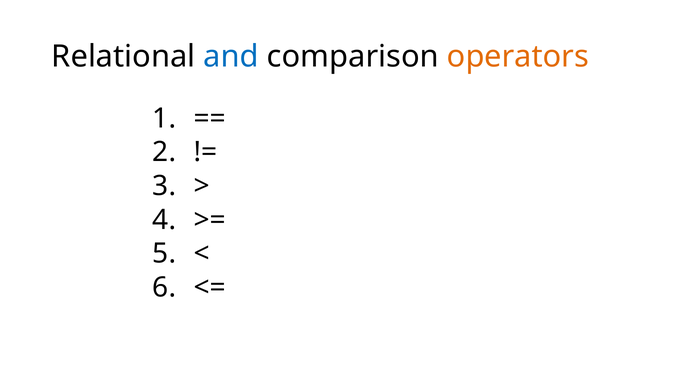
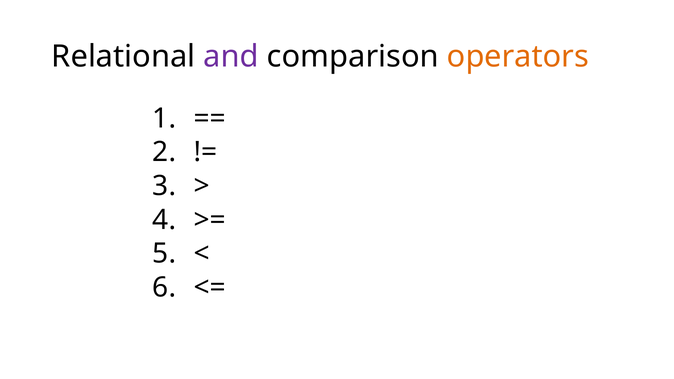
and colour: blue -> purple
